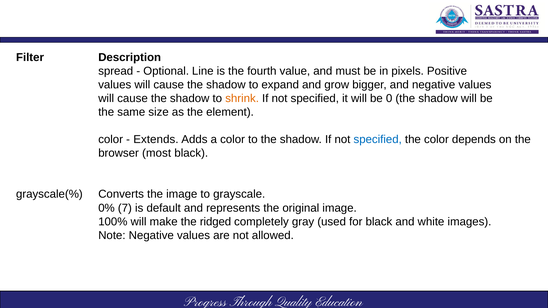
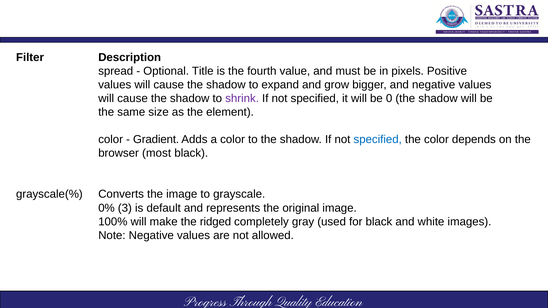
Line: Line -> Title
shrink colour: orange -> purple
Extends: Extends -> Gradient
7: 7 -> 3
